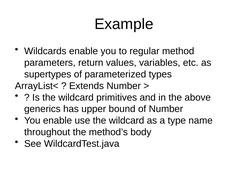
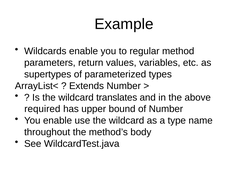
primitives: primitives -> translates
generics: generics -> required
